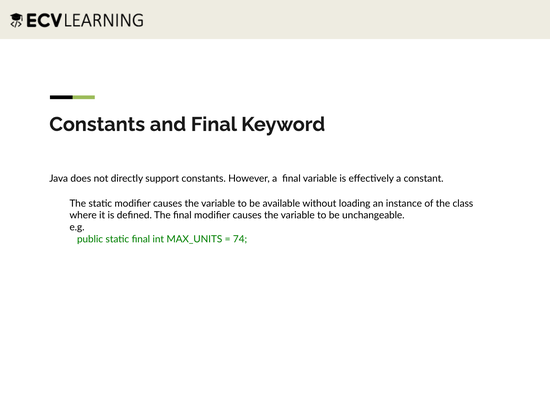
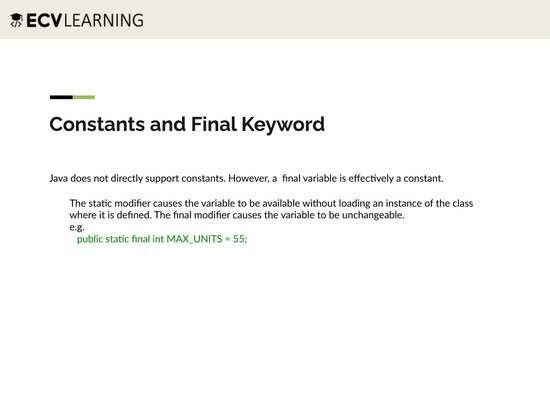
74: 74 -> 55
